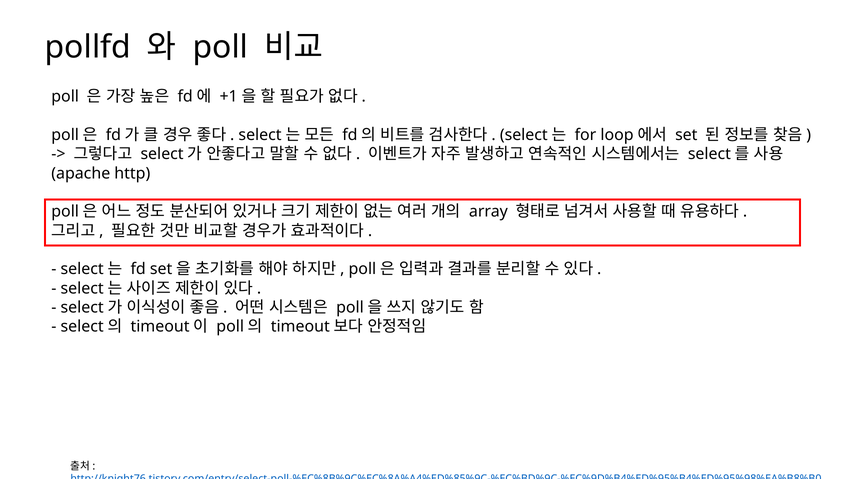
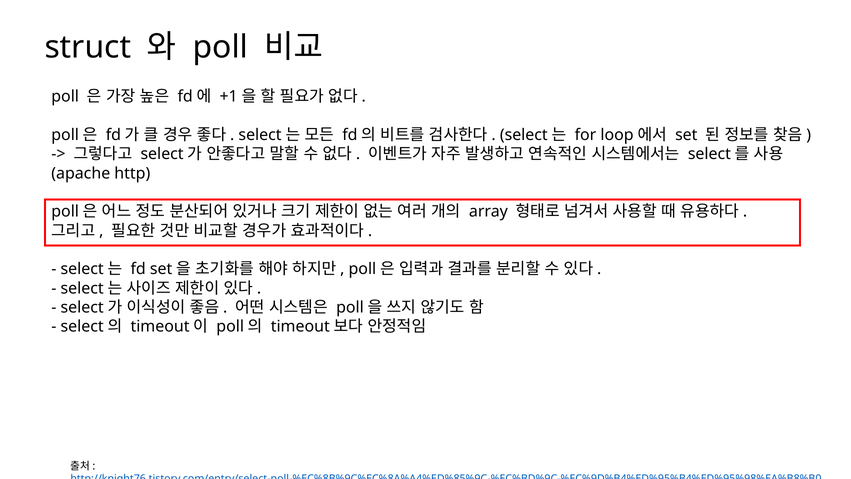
pollfd: pollfd -> struct
